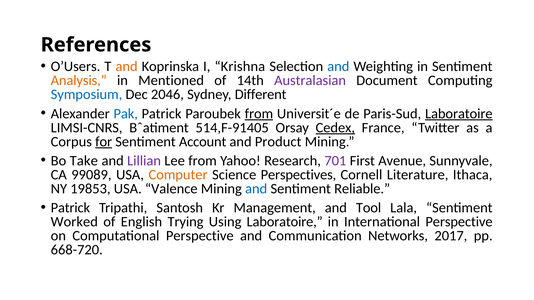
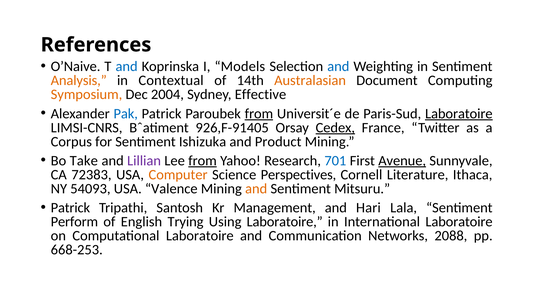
O’Users: O’Users -> O’Naive
and at (127, 67) colour: orange -> blue
Krishna: Krishna -> Models
Mentioned: Mentioned -> Contextual
Australasian colour: purple -> orange
Symposium colour: blue -> orange
2046: 2046 -> 2004
Different: Different -> Effective
514,F-91405: 514,F-91405 -> 926,F-91405
for underline: present -> none
Account: Account -> Ishizuka
from at (203, 161) underline: none -> present
701 colour: purple -> blue
Avenue underline: none -> present
99089: 99089 -> 72383
19853: 19853 -> 54093
and at (256, 189) colour: blue -> orange
Reliable: Reliable -> Mitsuru
Tool: Tool -> Hari
Worked: Worked -> Perform
International Perspective: Perspective -> Laboratoire
Computational Perspective: Perspective -> Laboratoire
2017: 2017 -> 2088
668-720: 668-720 -> 668-253
